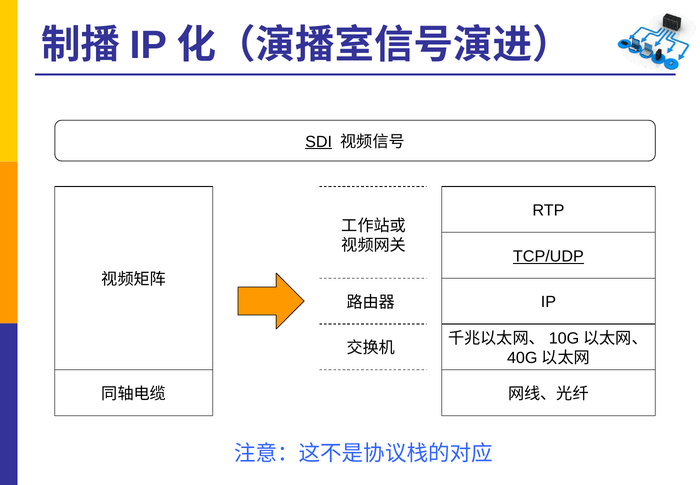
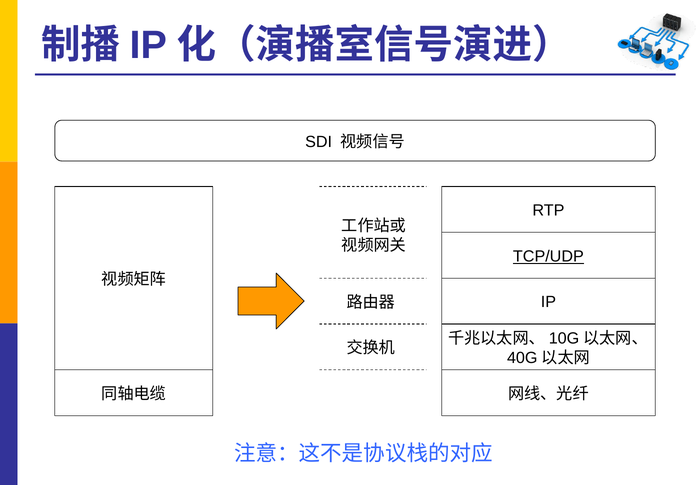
SDI underline: present -> none
